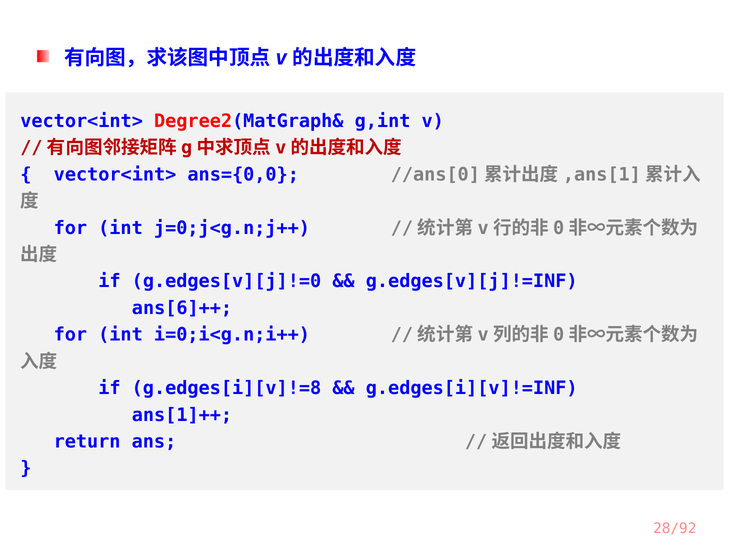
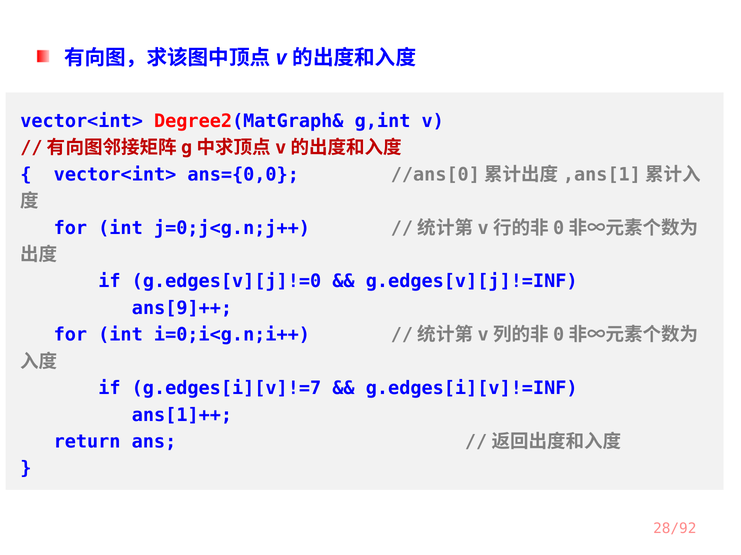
ans[6]++: ans[6]++ -> ans[9]++
g.edges[i][v]!=8: g.edges[i][v]!=8 -> g.edges[i][v]!=7
